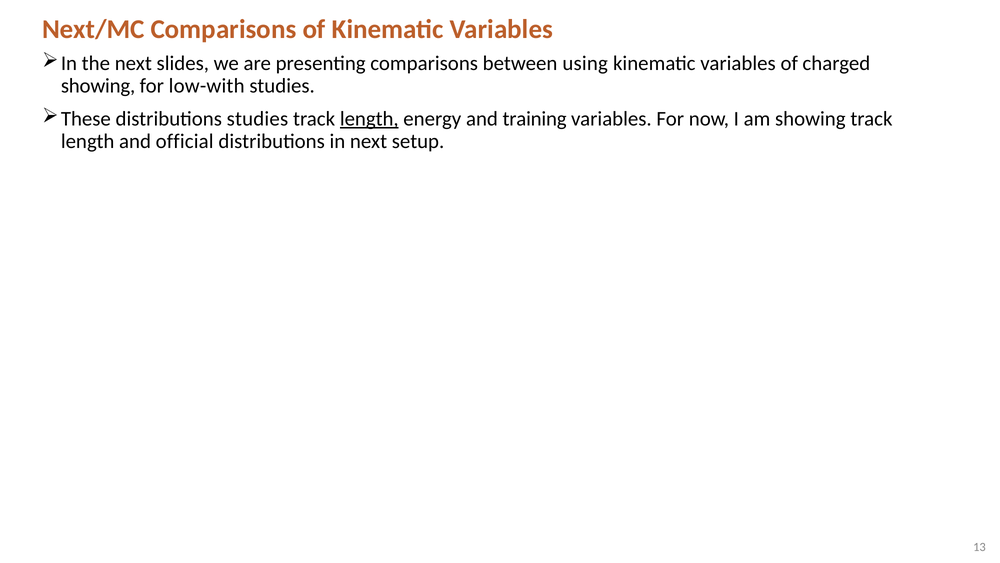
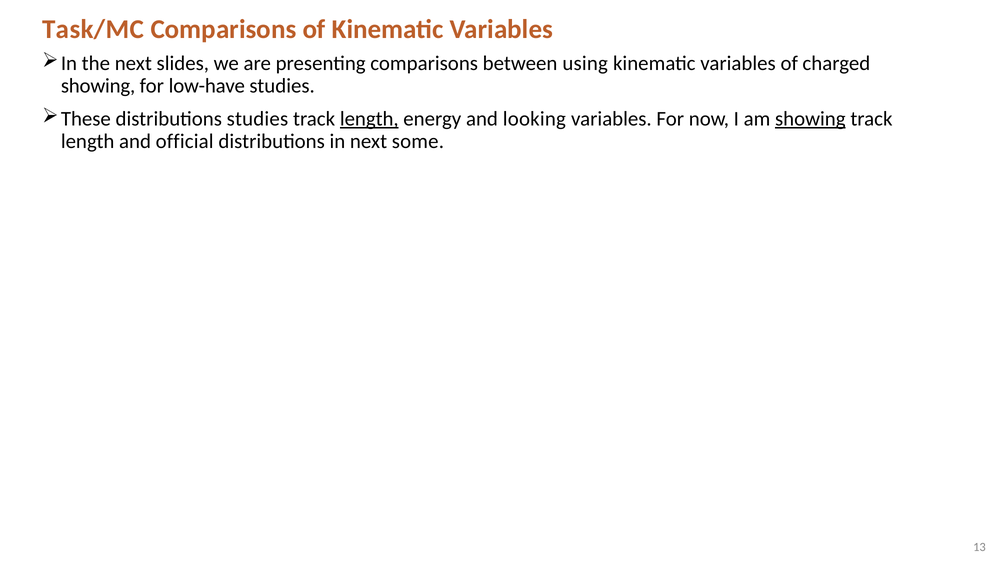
Next/MC: Next/MC -> Task/MC
low-with: low-with -> low-have
training: training -> looking
showing at (810, 119) underline: none -> present
setup: setup -> some
